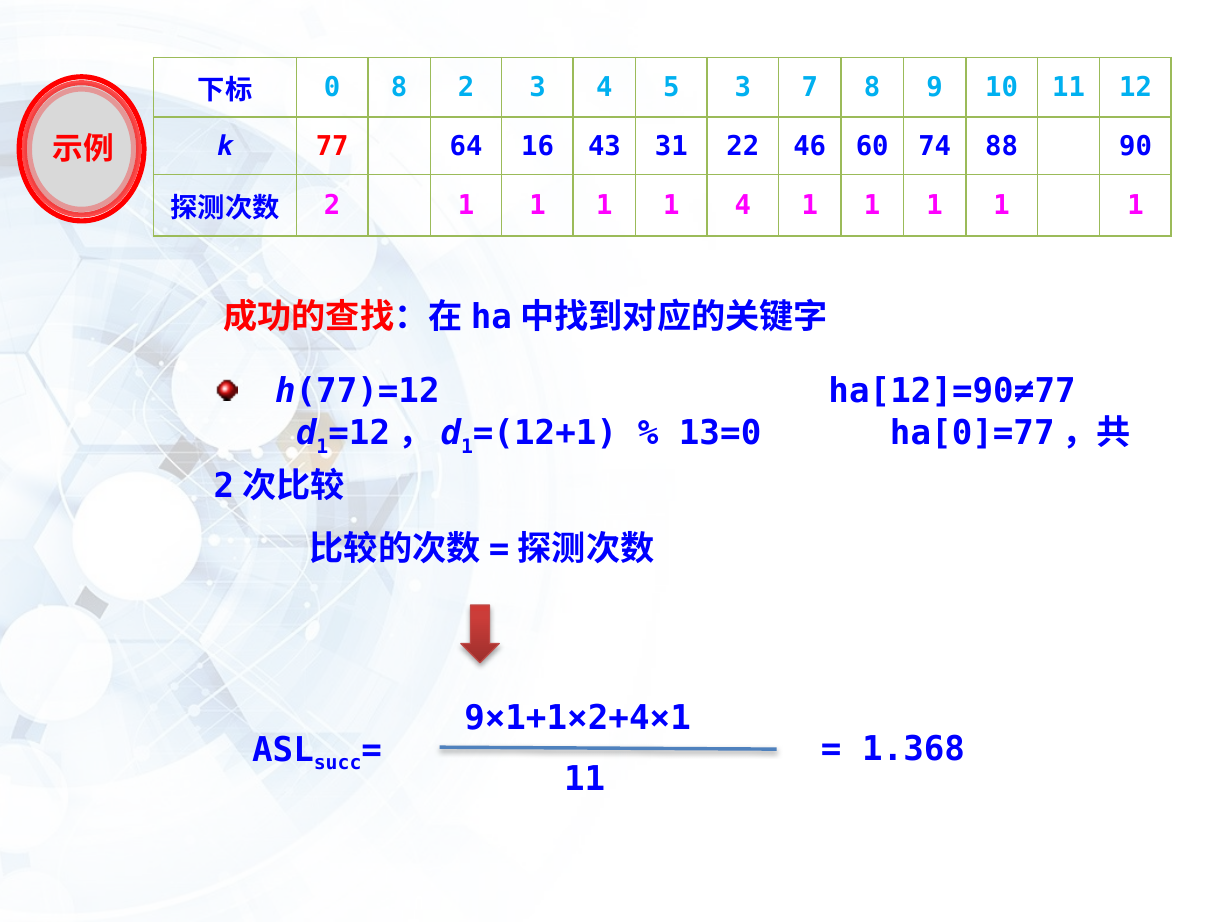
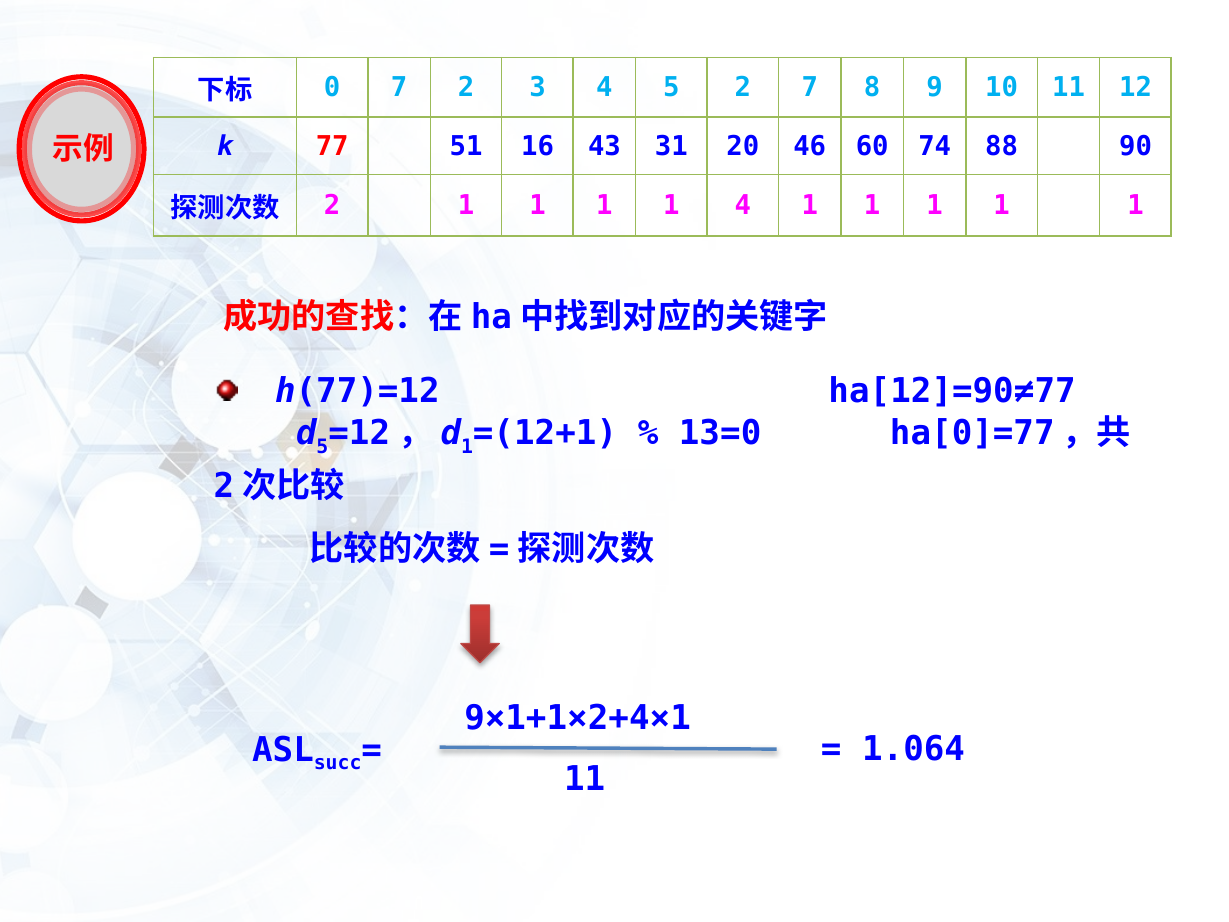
0 8: 8 -> 7
5 3: 3 -> 2
64: 64 -> 51
22: 22 -> 20
1 at (322, 446): 1 -> 5
1.368: 1.368 -> 1.064
